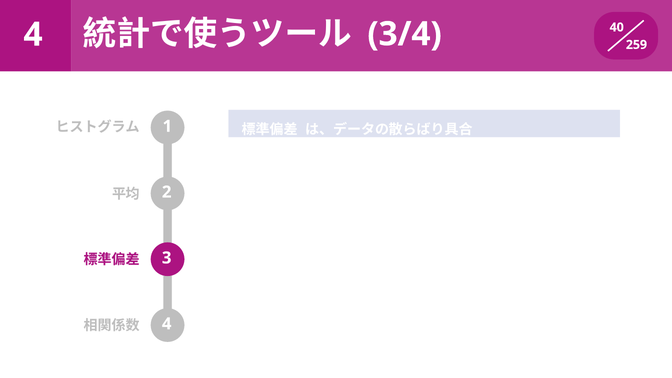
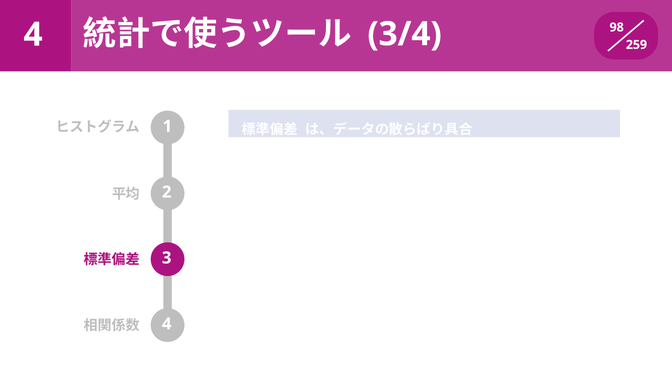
40: 40 -> 98
